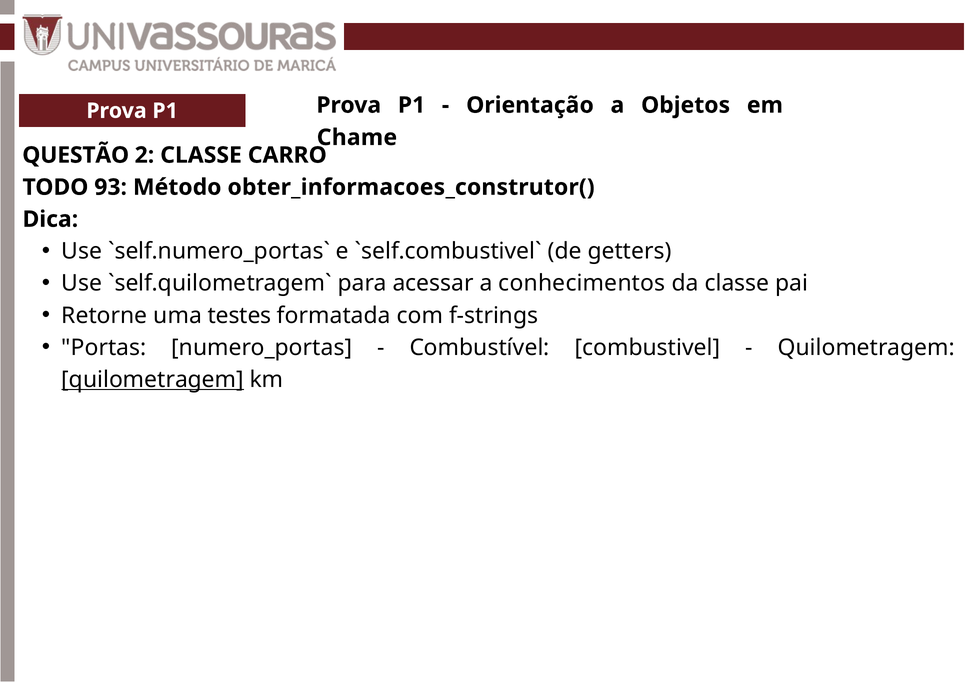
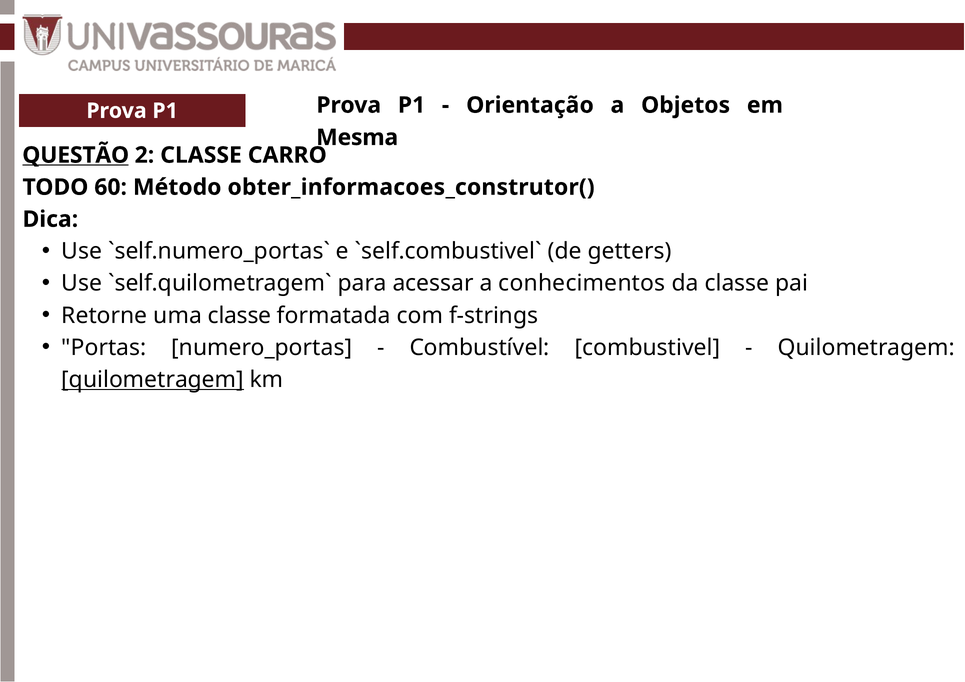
Chame: Chame -> Mesma
QUESTÃO underline: none -> present
93: 93 -> 60
uma testes: testes -> classe
